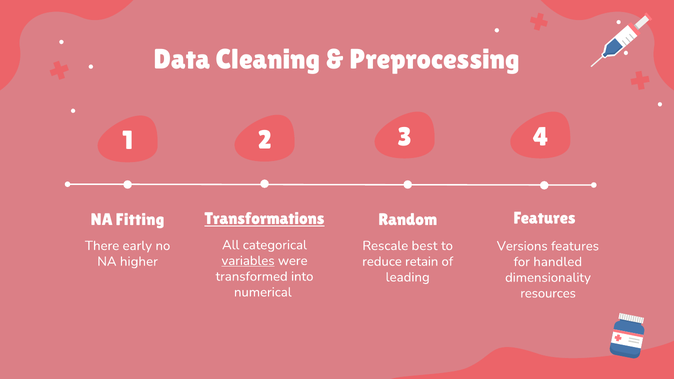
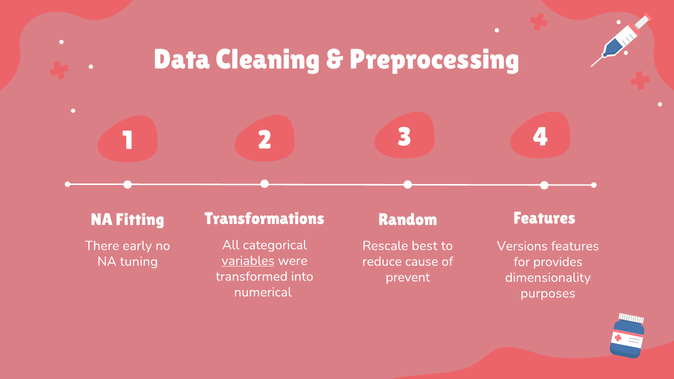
Transformations underline: present -> none
higher: higher -> tuning
retain: retain -> cause
handled: handled -> provides
leading: leading -> prevent
resources: resources -> purposes
